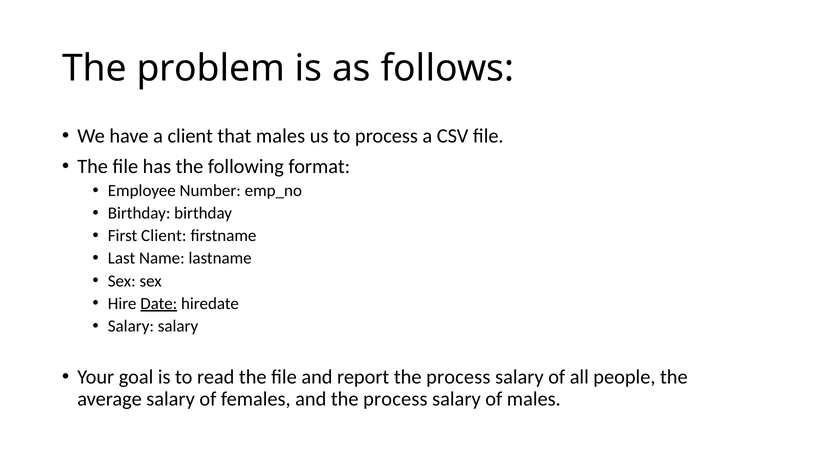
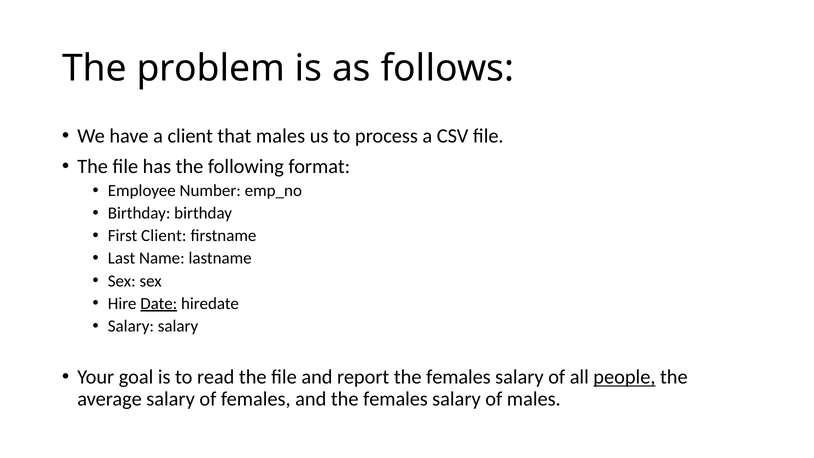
report the process: process -> females
people underline: none -> present
and the process: process -> females
